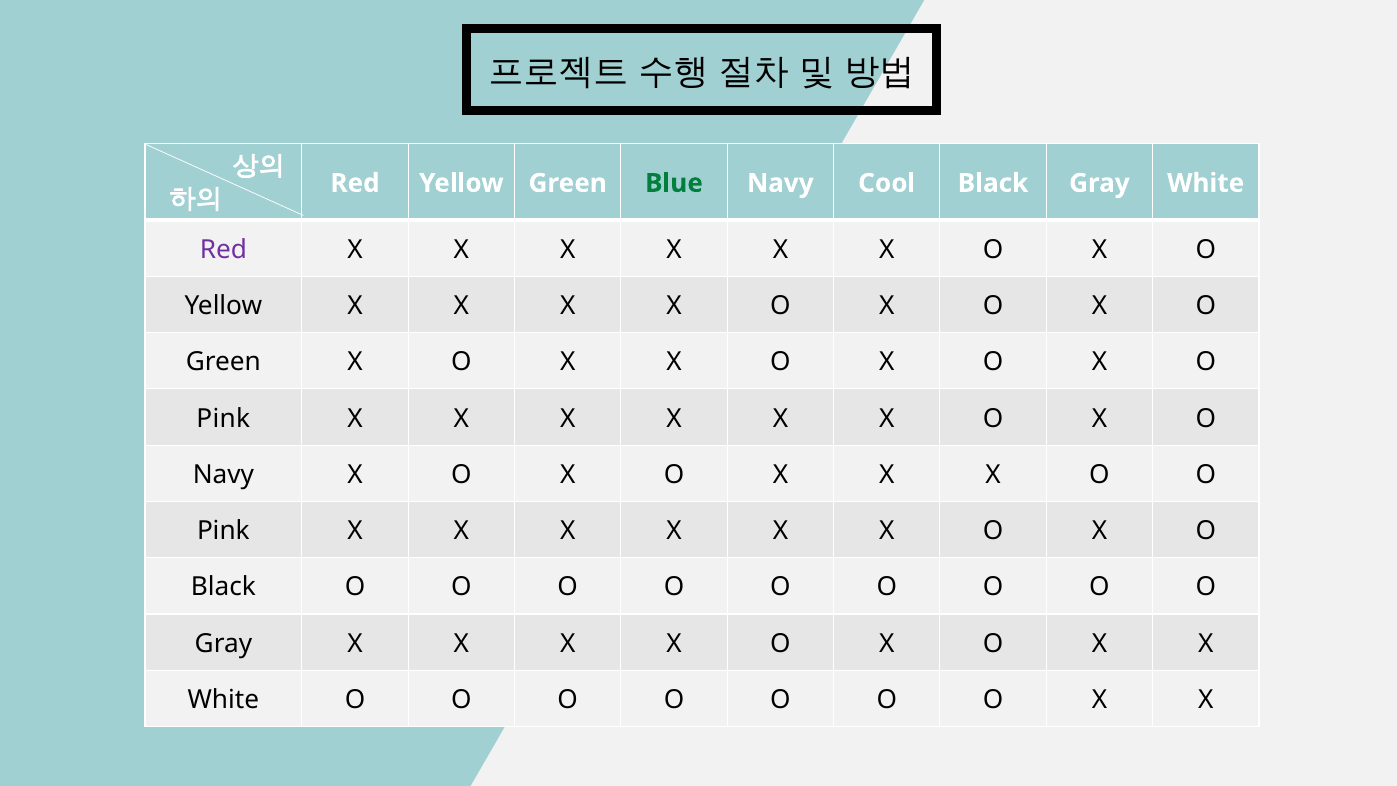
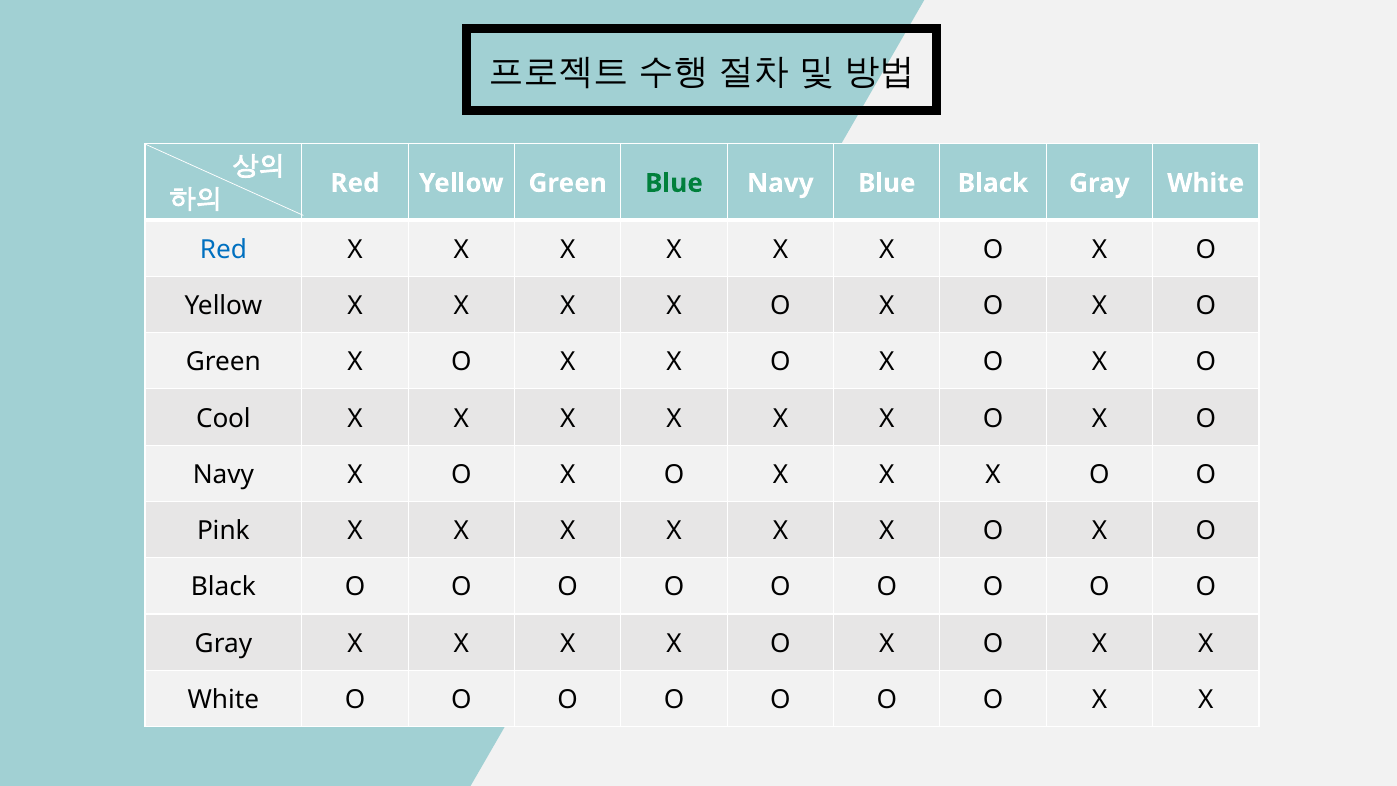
Navy Cool: Cool -> Blue
Red at (223, 250) colour: purple -> blue
Pink at (223, 418): Pink -> Cool
